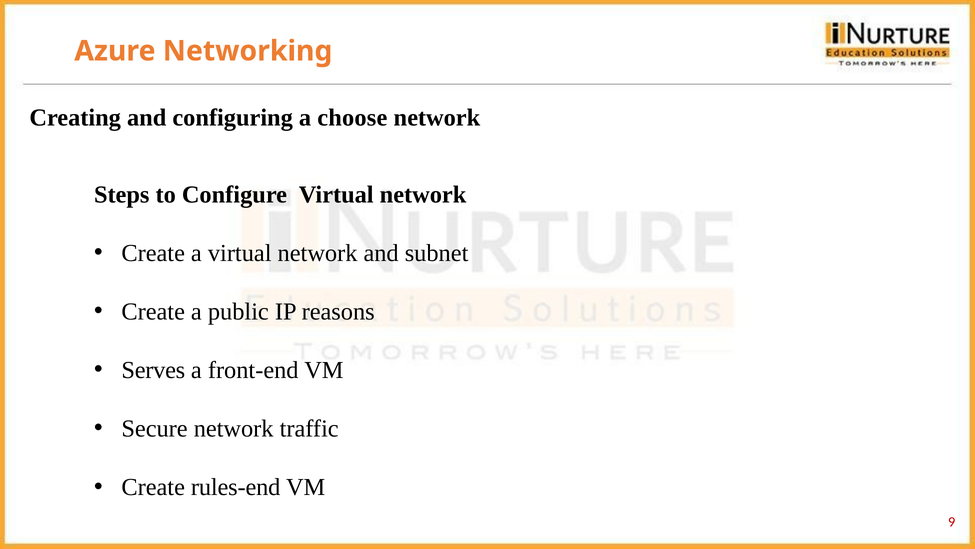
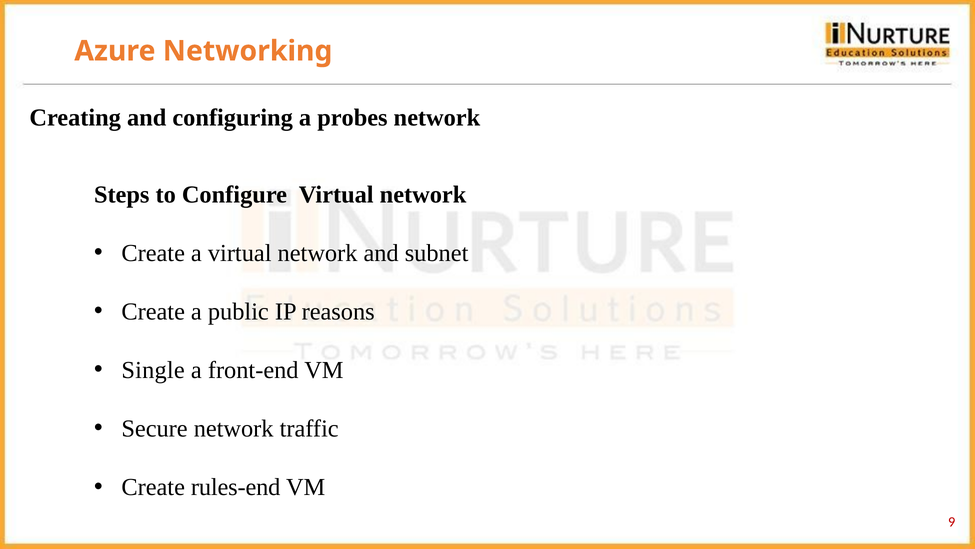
choose: choose -> probes
Serves: Serves -> Single
